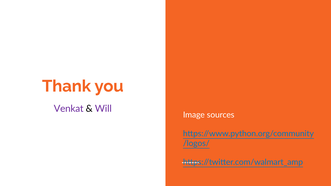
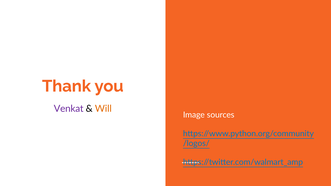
Will colour: purple -> orange
